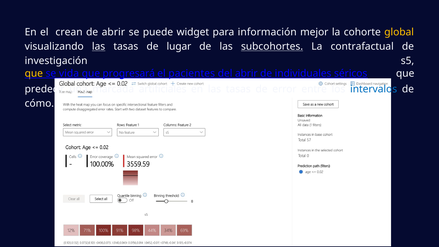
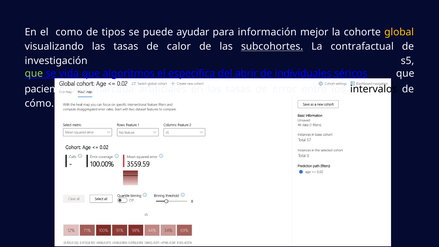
crean: crean -> como
de abrir: abrir -> tipos
widget: widget -> ayudar
las at (99, 46) underline: present -> none
lugar: lugar -> calor
que at (34, 73) colour: yellow -> light green
progresará: progresará -> algoritmos
pacientes: pacientes -> especifica
predecir: predecir -> paciente
intervalos colour: blue -> black
